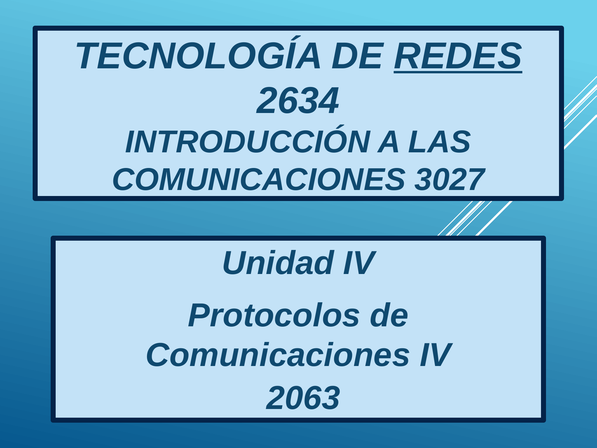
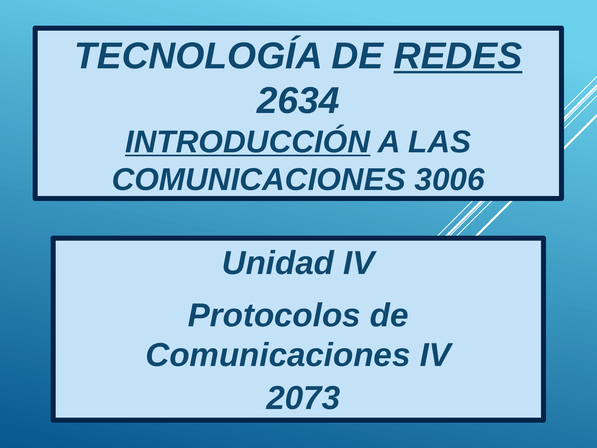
INTRODUCCIÓN underline: none -> present
3027: 3027 -> 3006
2063: 2063 -> 2073
